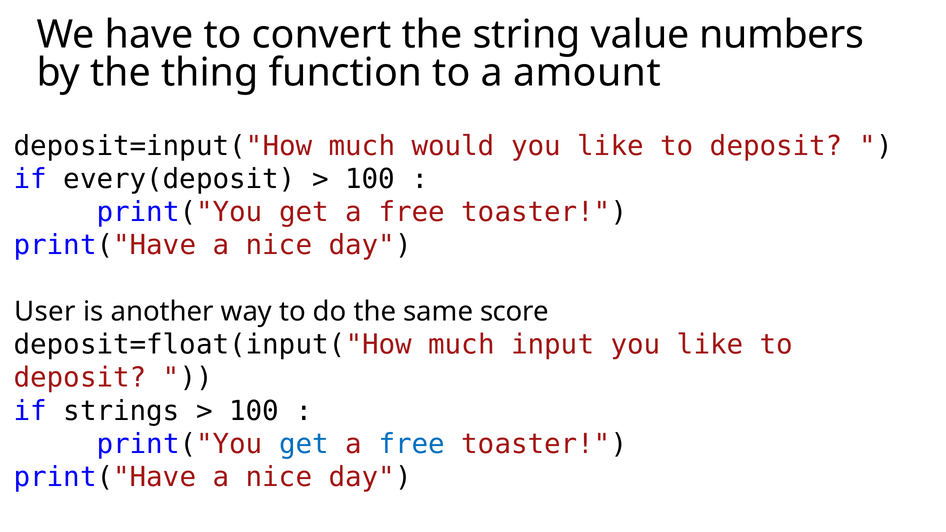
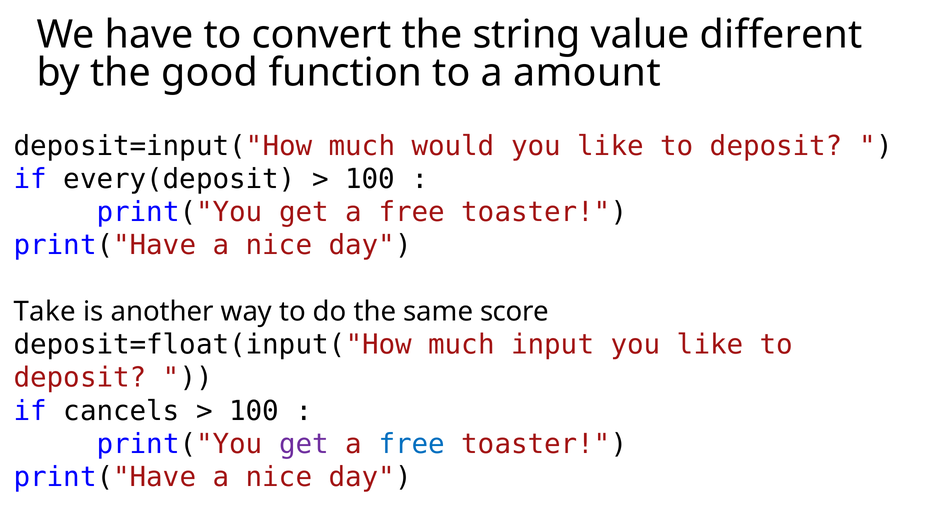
numbers: numbers -> different
thing: thing -> good
User: User -> Take
strings: strings -> cancels
get at (304, 444) colour: blue -> purple
